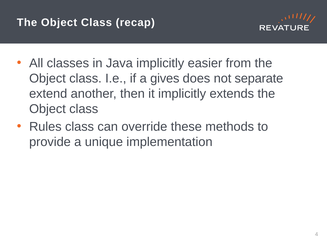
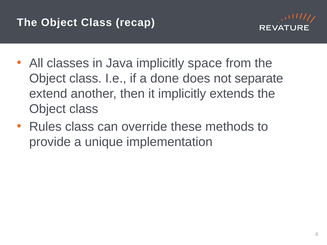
easier: easier -> space
gives: gives -> done
